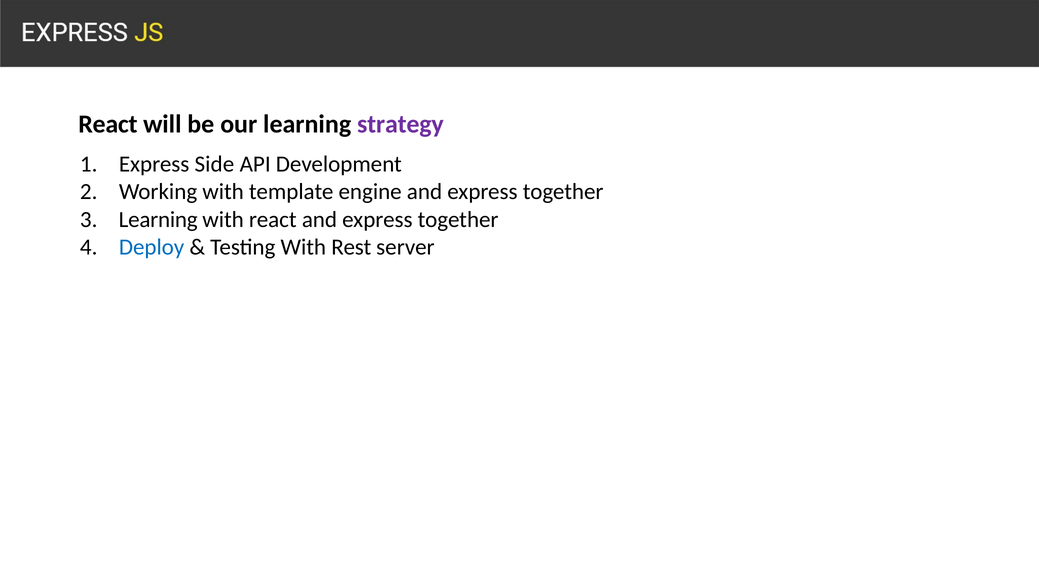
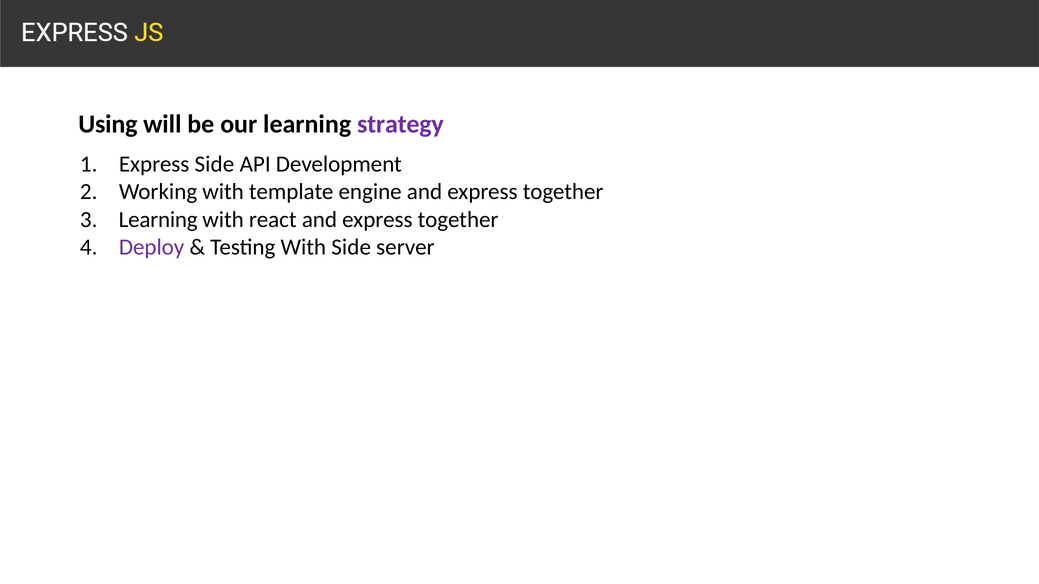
React at (108, 124): React -> Using
Deploy colour: blue -> purple
With Rest: Rest -> Side
